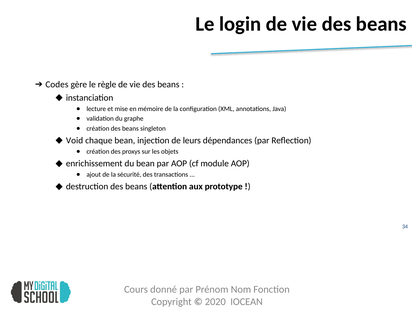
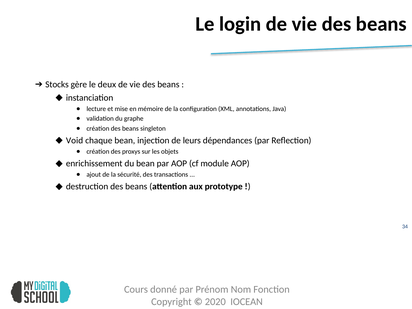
Codes: Codes -> Stocks
règle: règle -> deux
